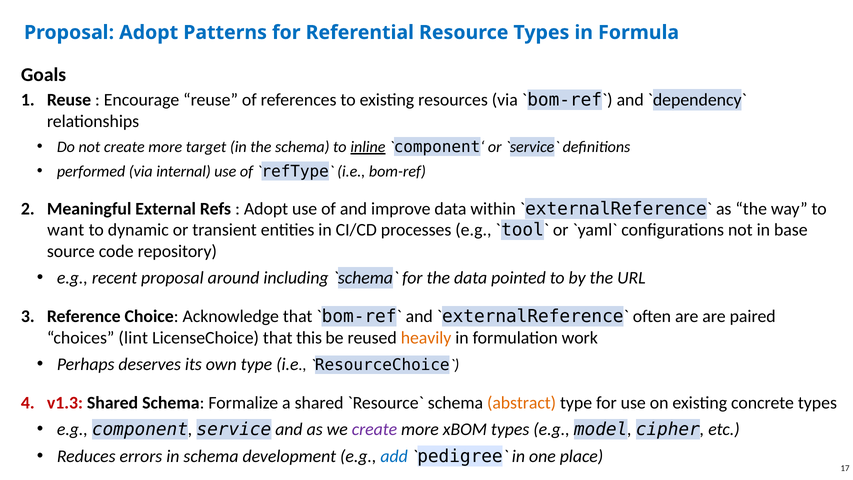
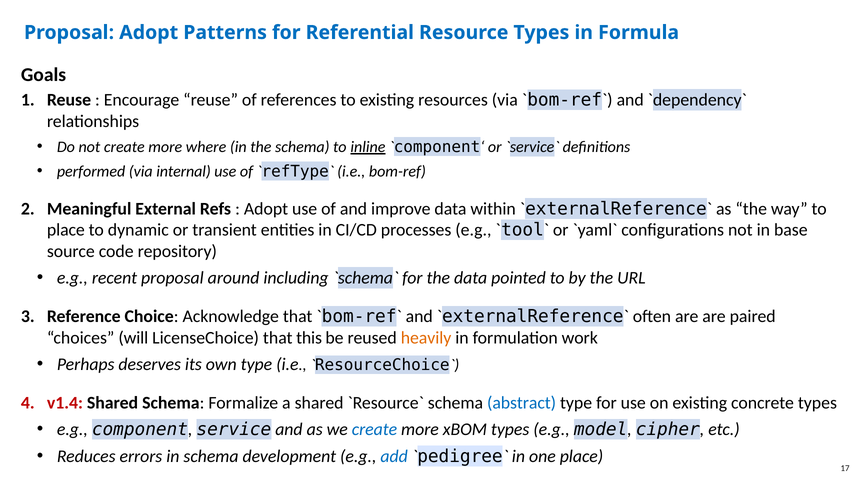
target: target -> where
want at (66, 230): want -> place
lint: lint -> will
v1.3: v1.3 -> v1.4
abstract colour: orange -> blue
create at (374, 429) colour: purple -> blue
